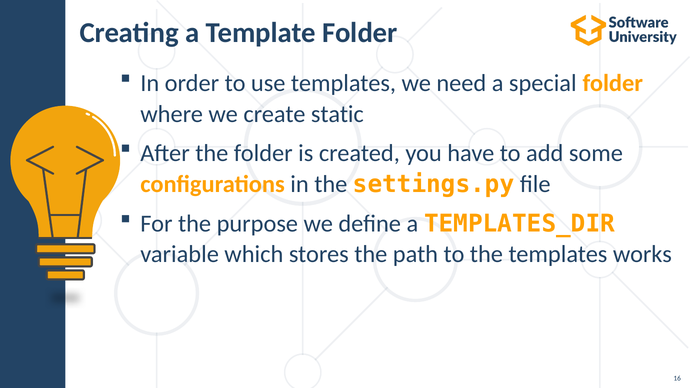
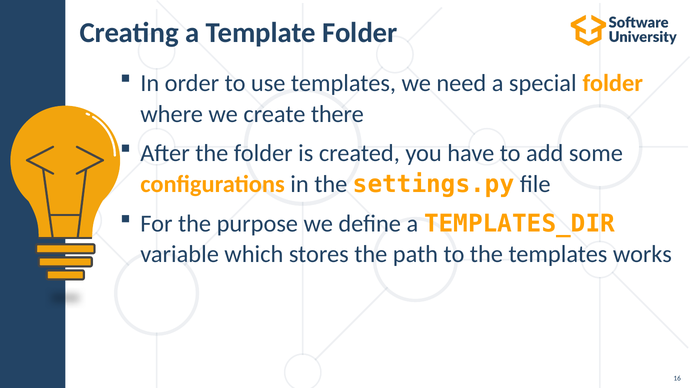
static: static -> there
